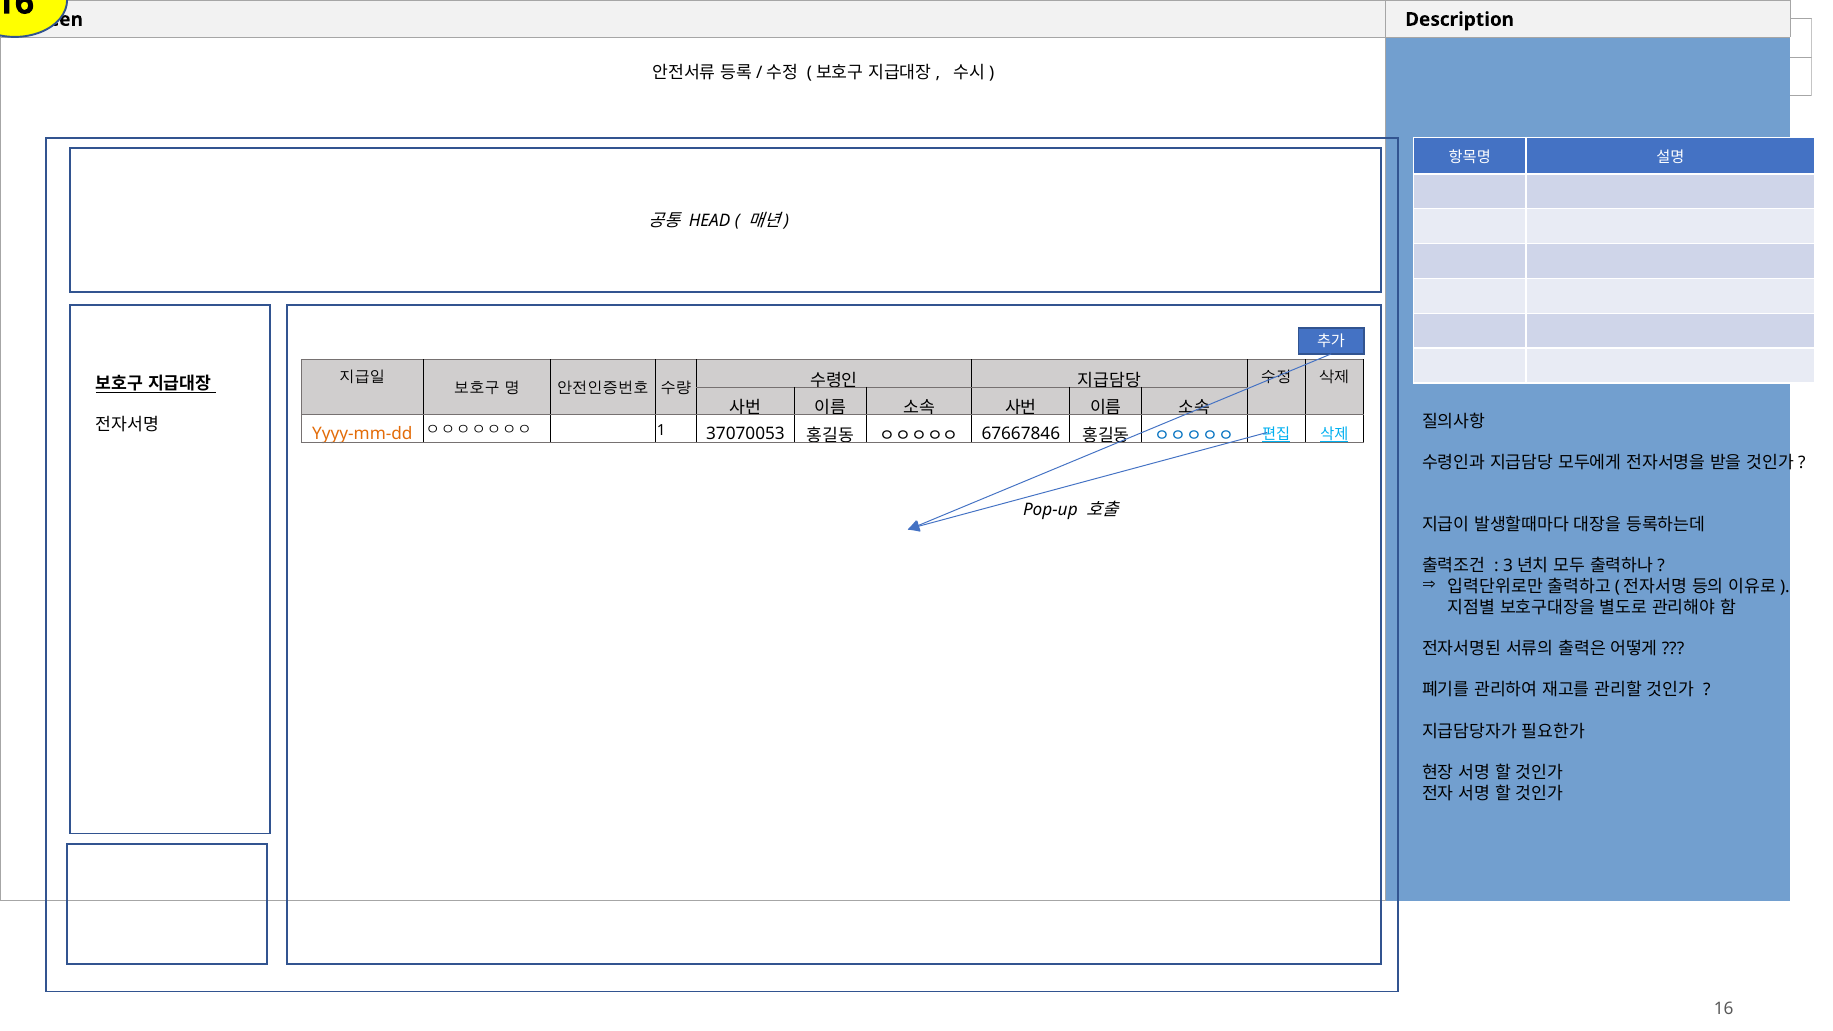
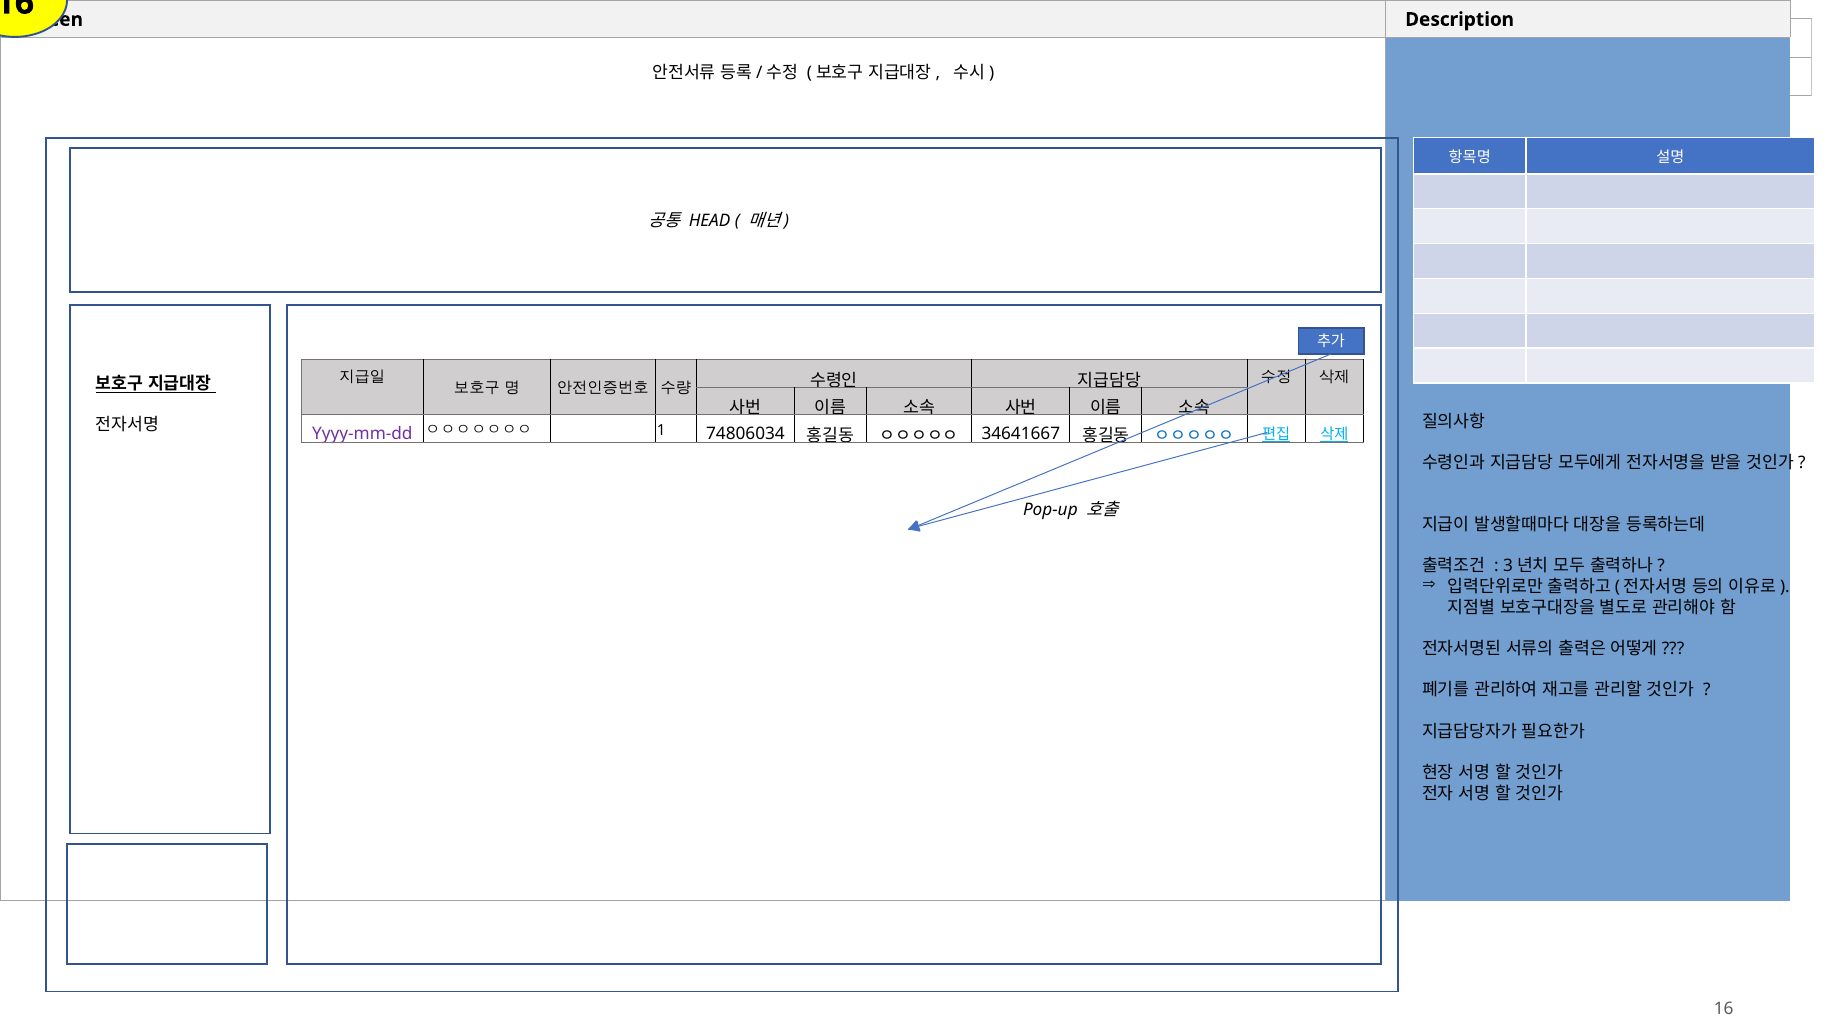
Yyyy-mm-dd colour: orange -> purple
37070053: 37070053 -> 74806034
67667846: 67667846 -> 34641667
